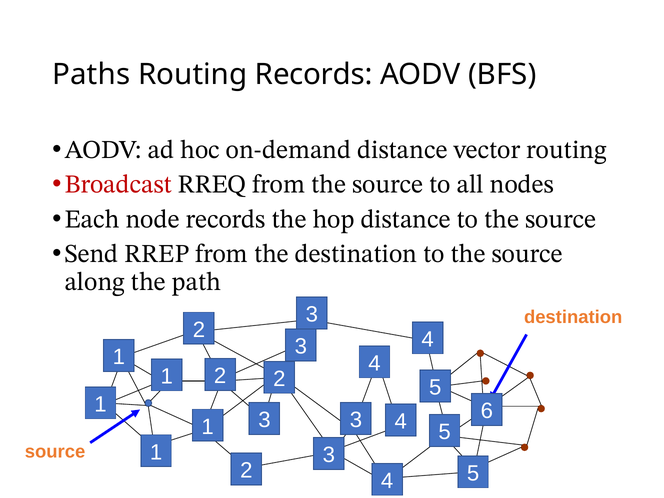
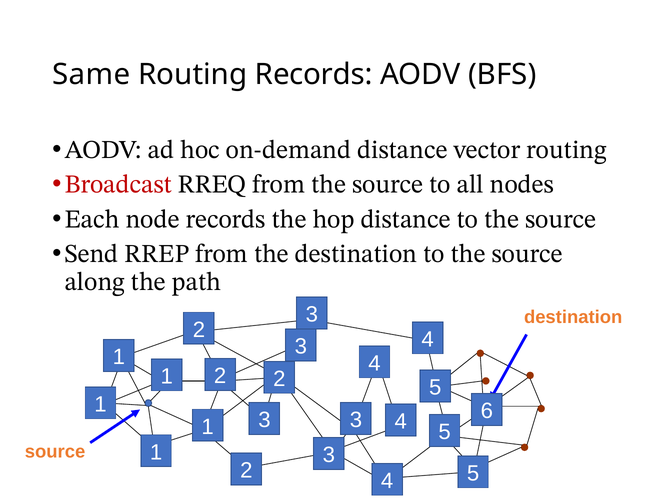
Paths: Paths -> Same
